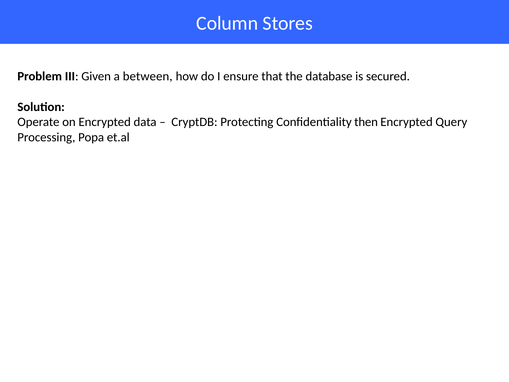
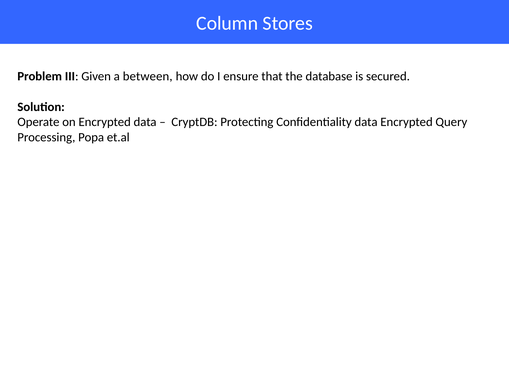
Confidentiality then: then -> data
